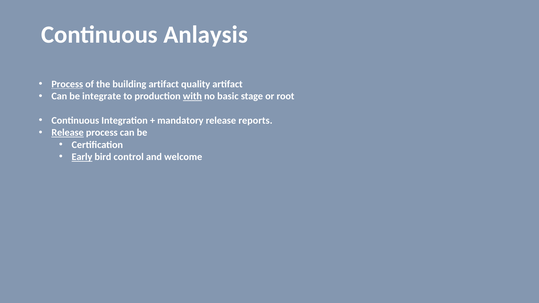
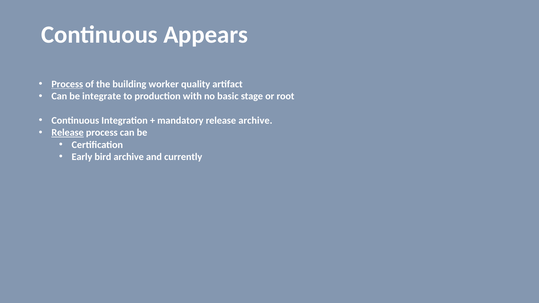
Anlaysis: Anlaysis -> Appears
building artifact: artifact -> worker
with underline: present -> none
release reports: reports -> archive
Early underline: present -> none
bird control: control -> archive
welcome: welcome -> currently
